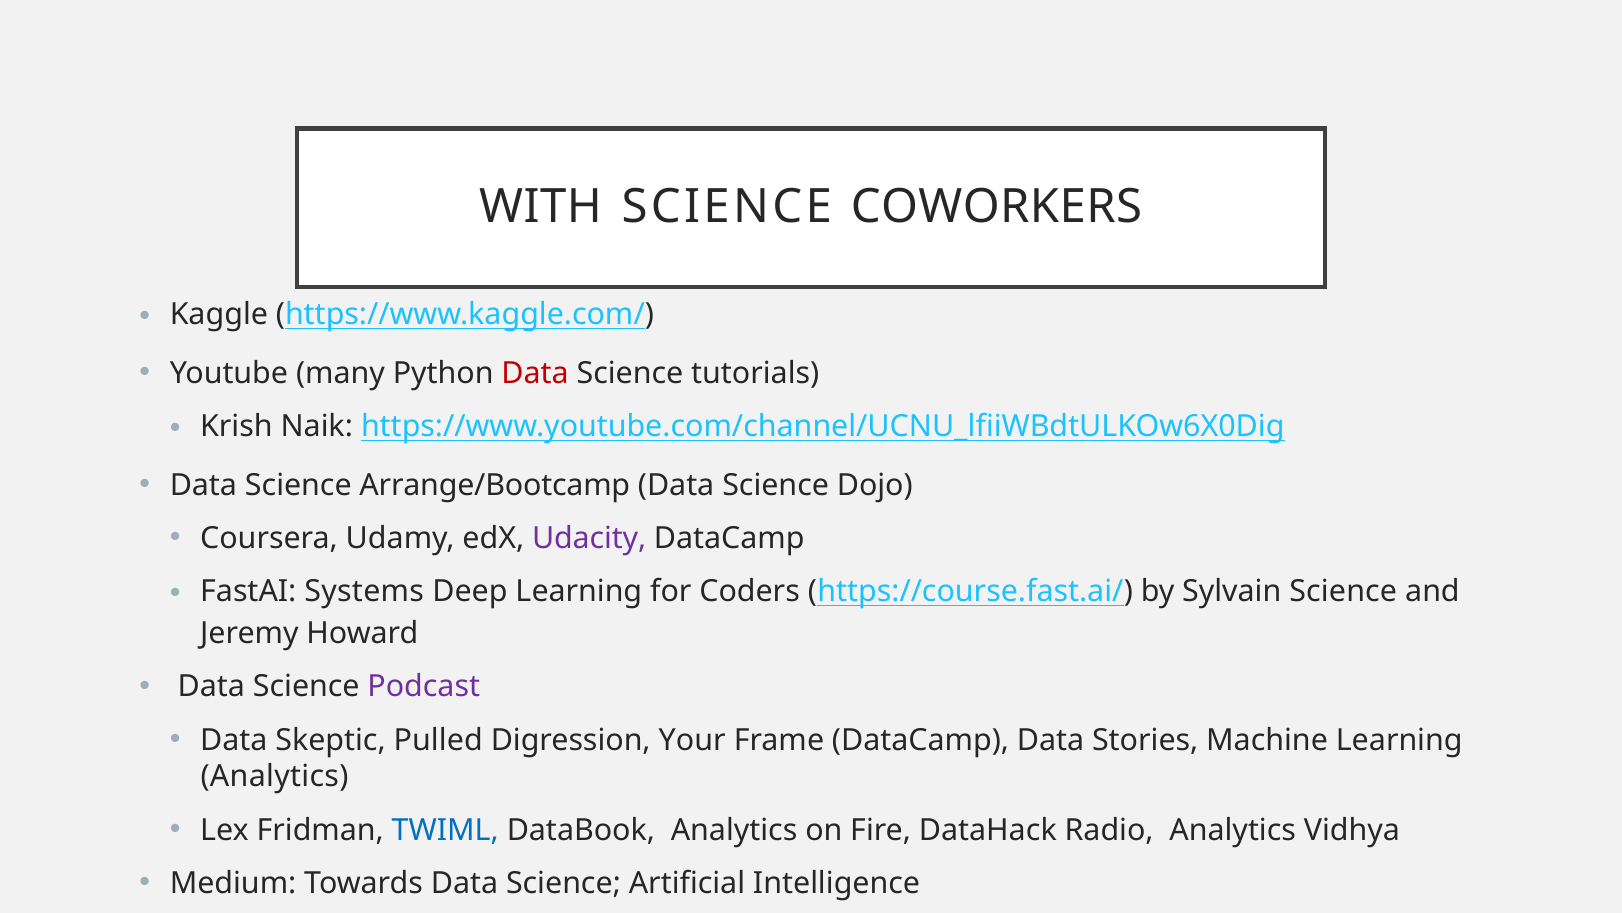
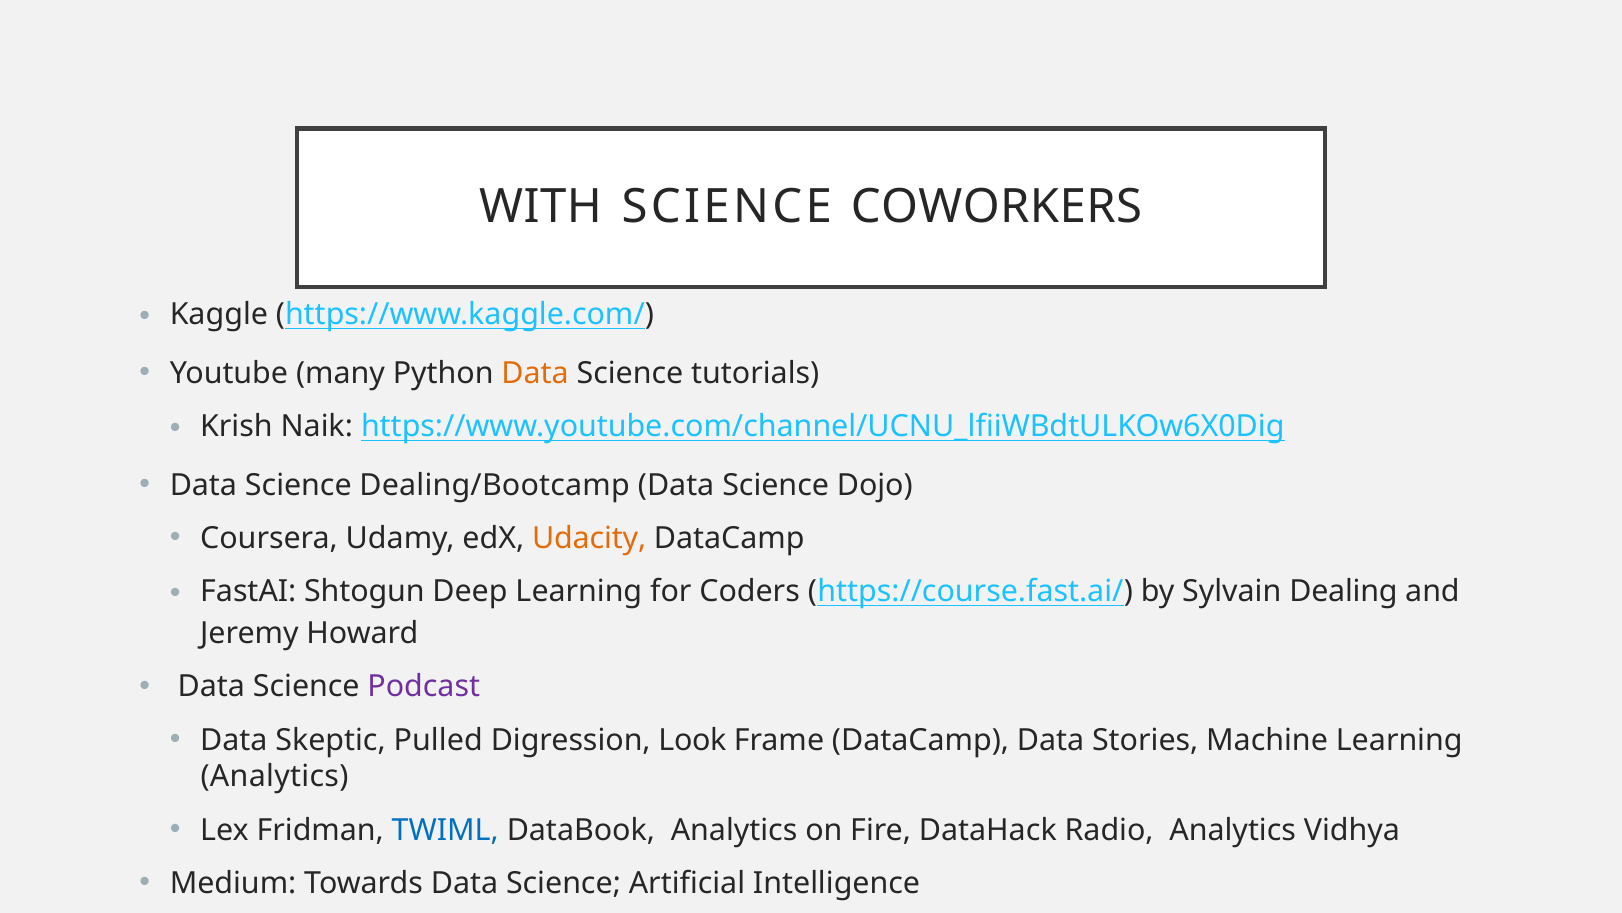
Data at (535, 373) colour: red -> orange
Arrange/Bootcamp: Arrange/Bootcamp -> Dealing/Bootcamp
Udacity colour: purple -> orange
Systems: Systems -> Shtogun
Sylvain Science: Science -> Dealing
Your: Your -> Look
